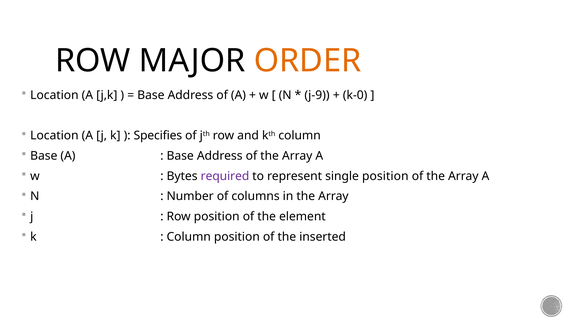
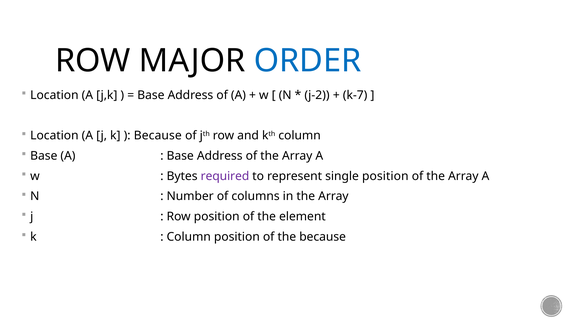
ORDER colour: orange -> blue
j-9: j-9 -> j-2
k-0: k-0 -> k-7
Specifies at (158, 136): Specifies -> Because
the inserted: inserted -> because
